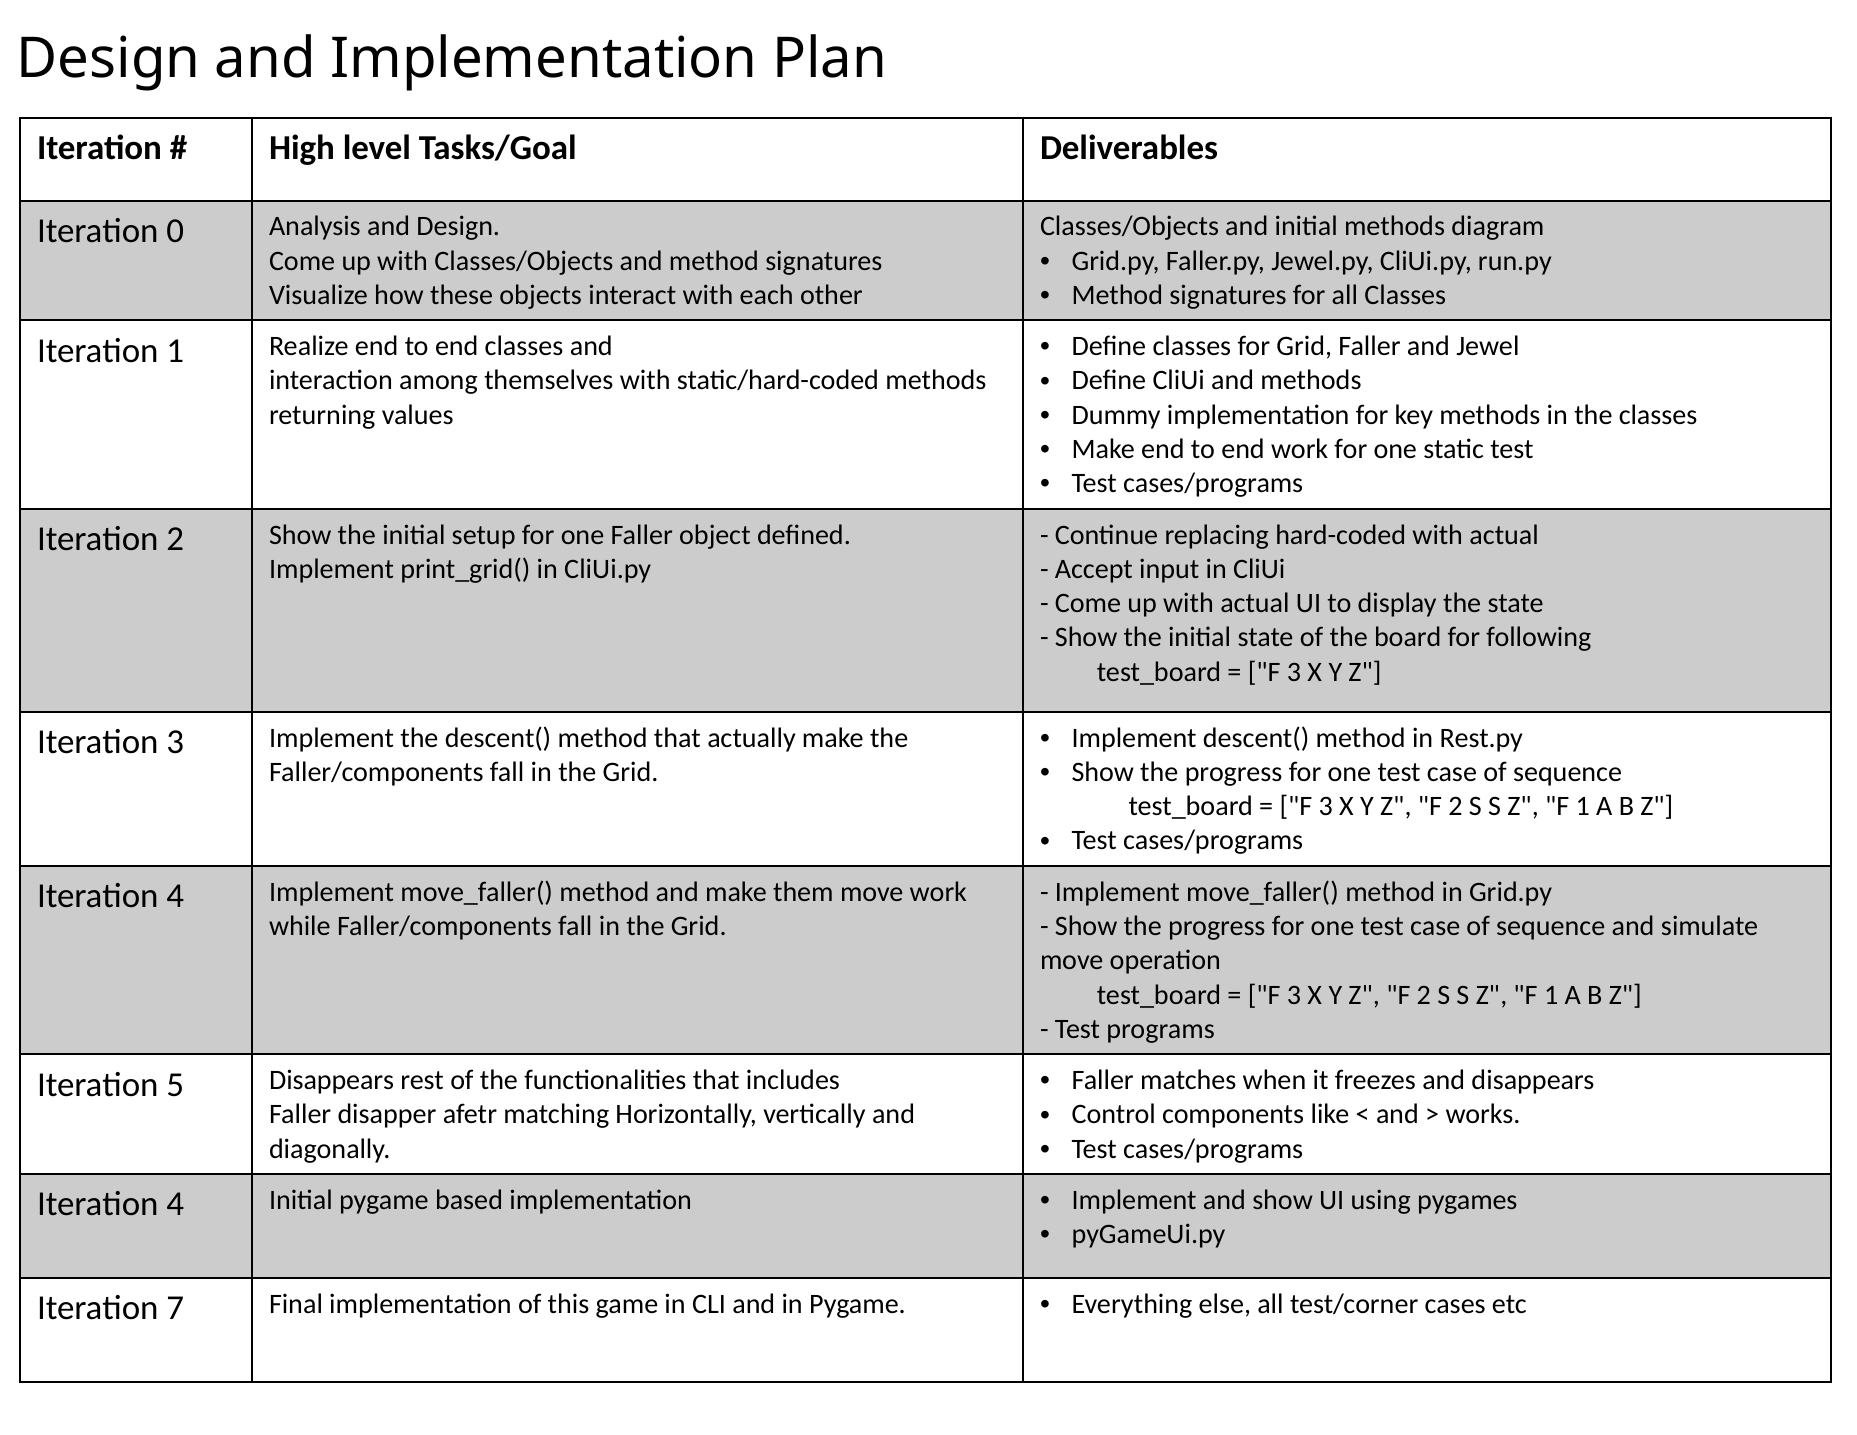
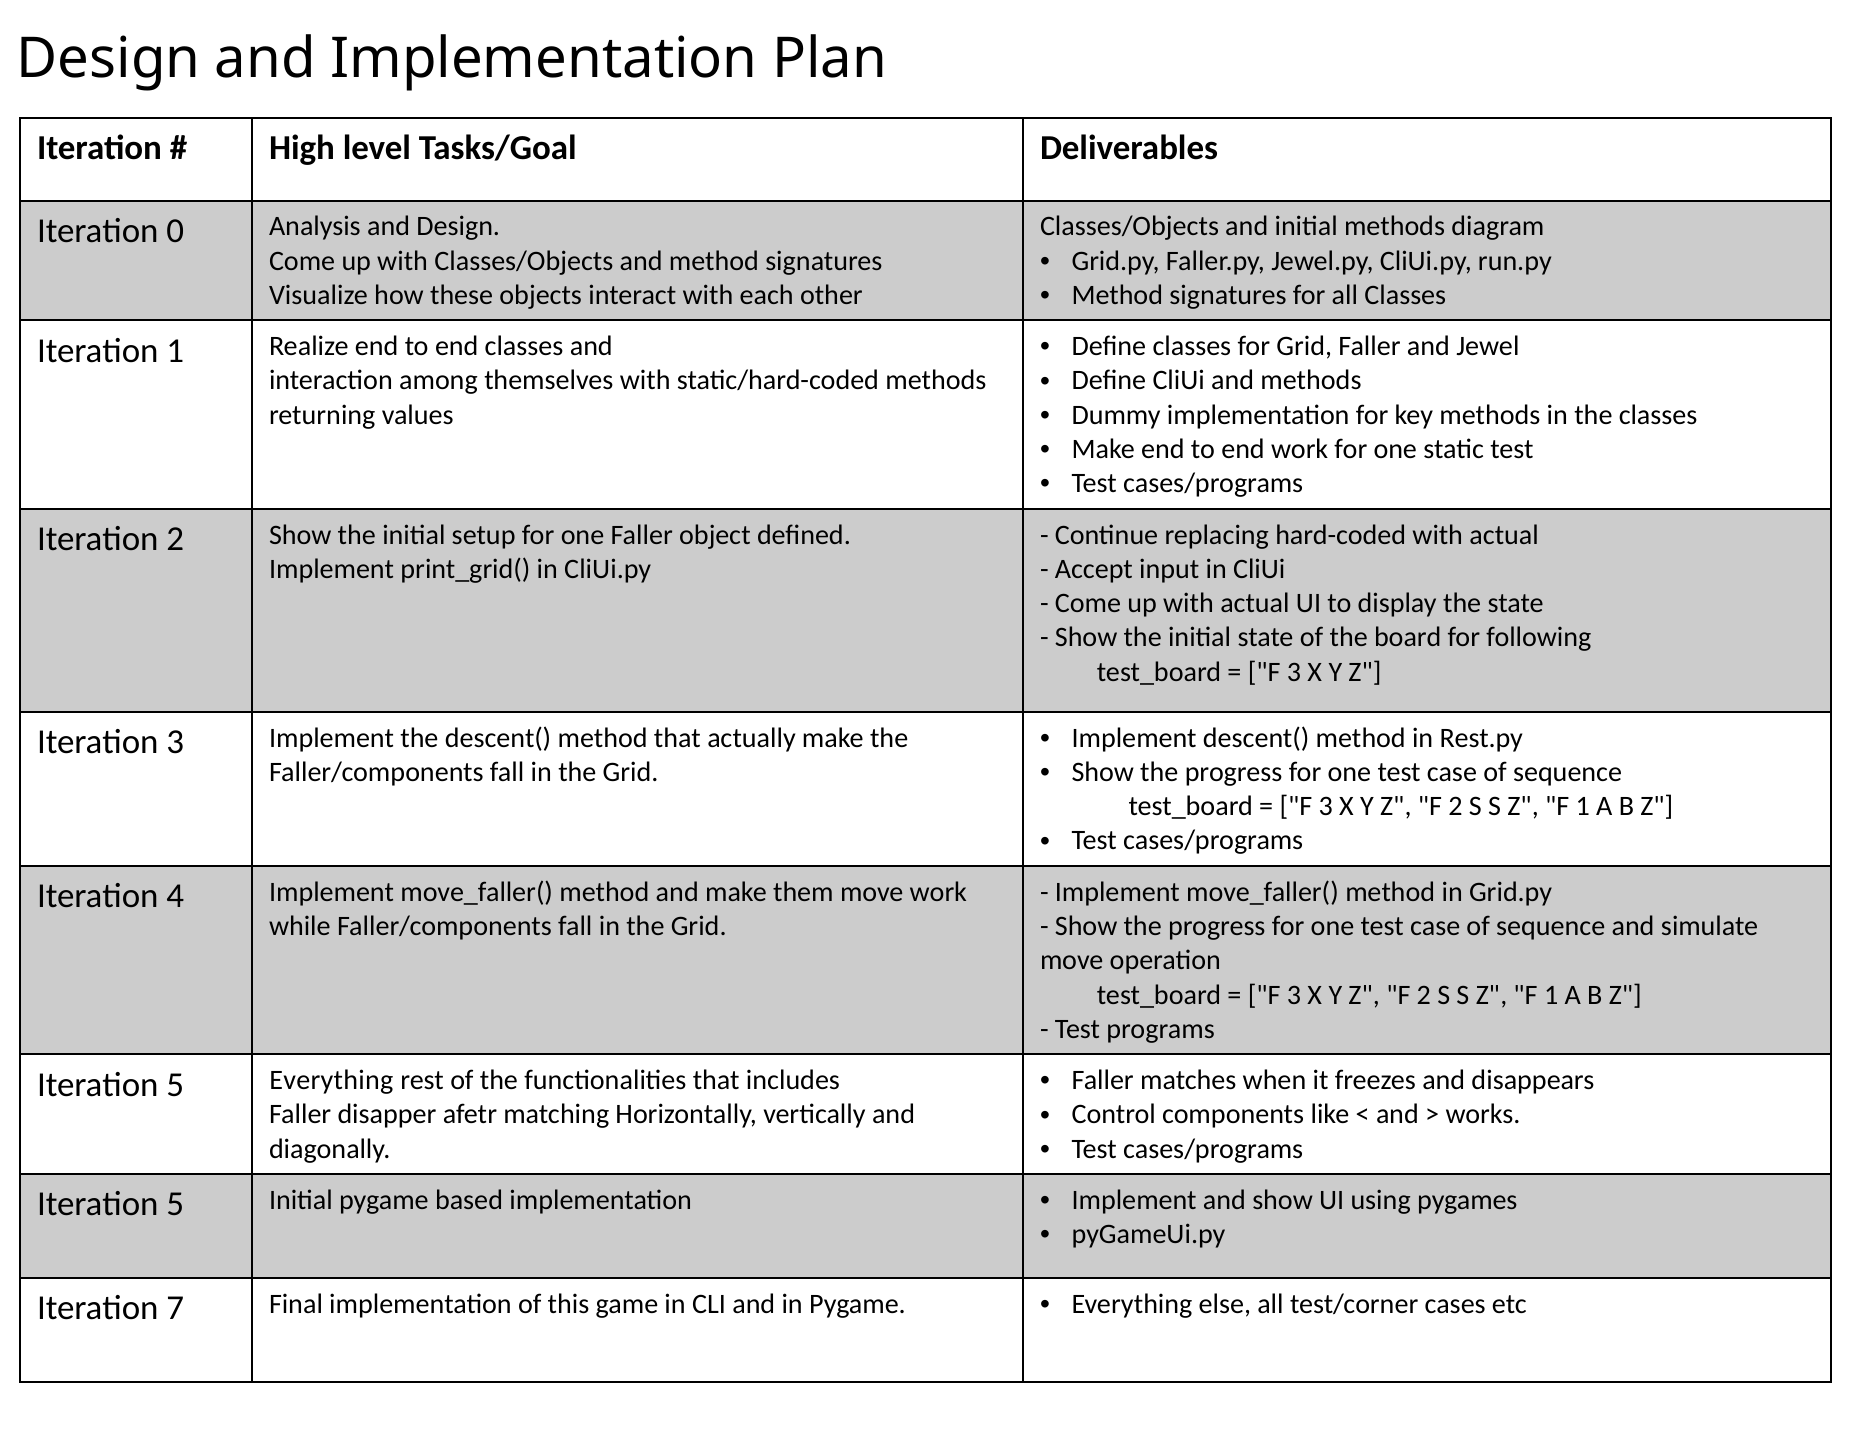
5 Disappears: Disappears -> Everything
4 at (175, 1204): 4 -> 5
